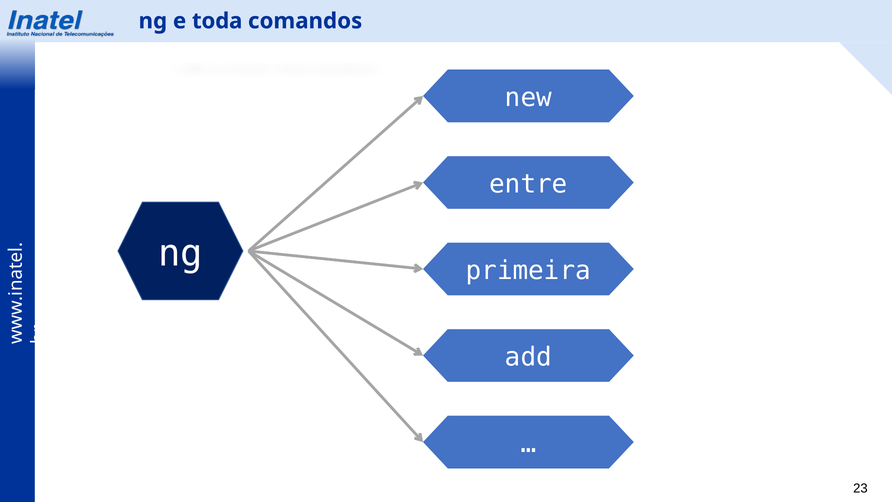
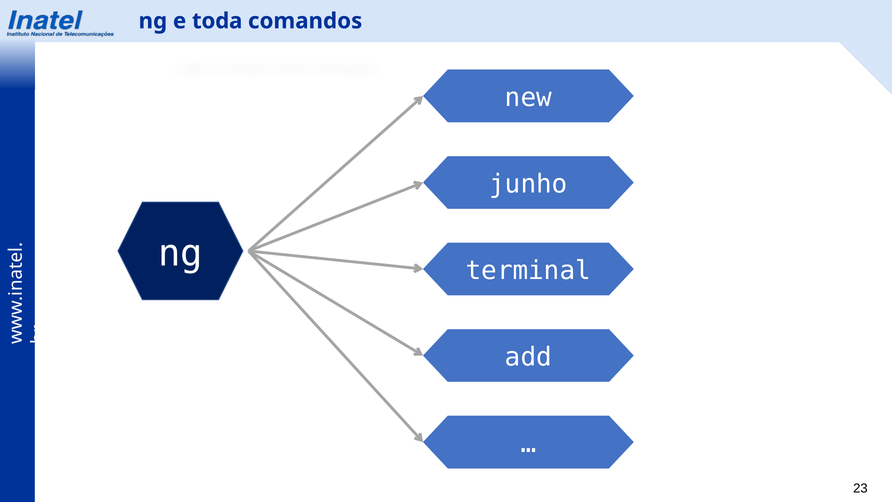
entre: entre -> junho
primeira: primeira -> terminal
